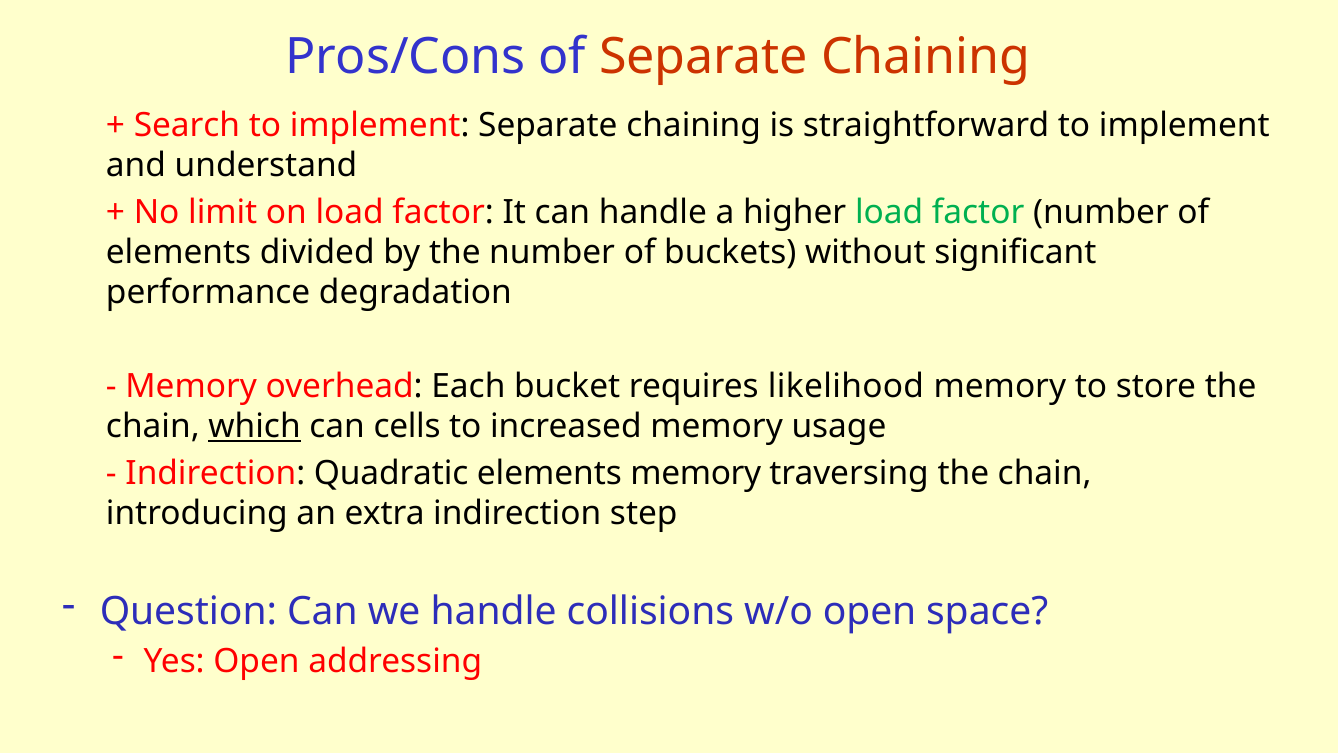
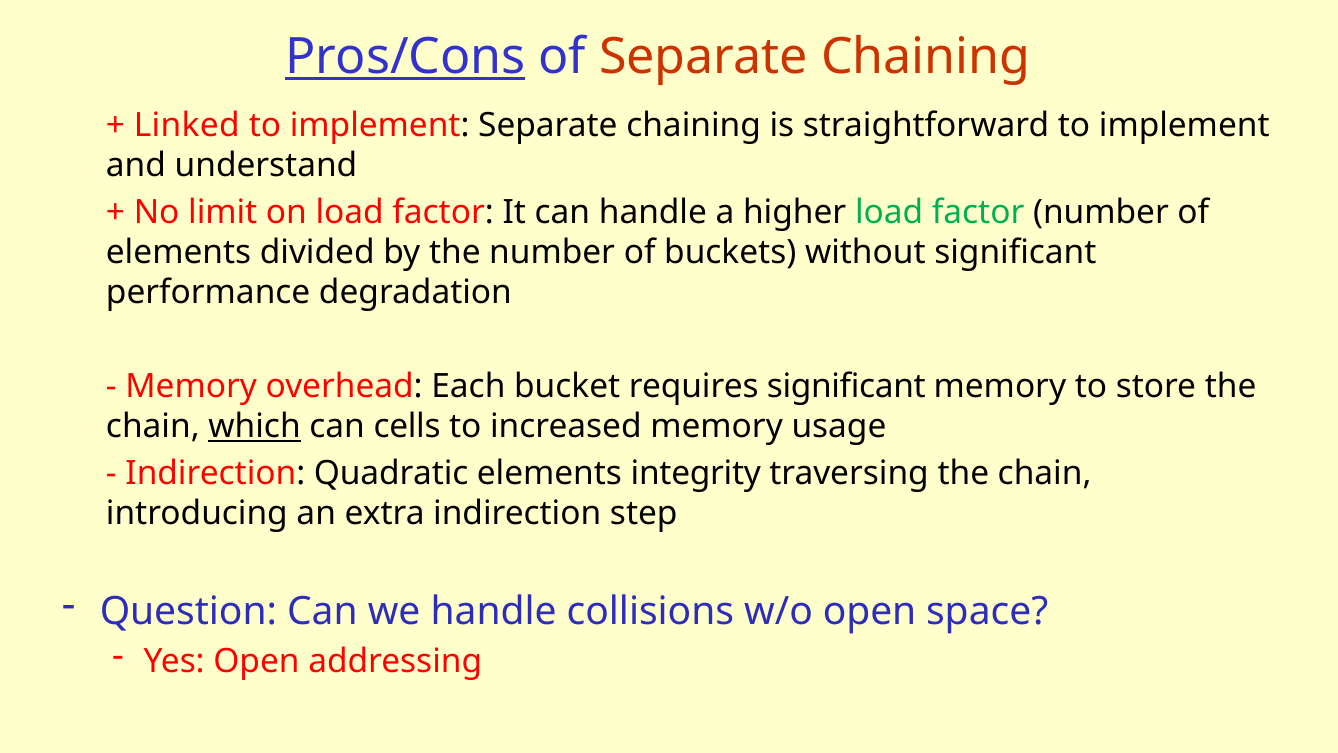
Pros/Cons underline: none -> present
Search: Search -> Linked
requires likelihood: likelihood -> significant
elements memory: memory -> integrity
